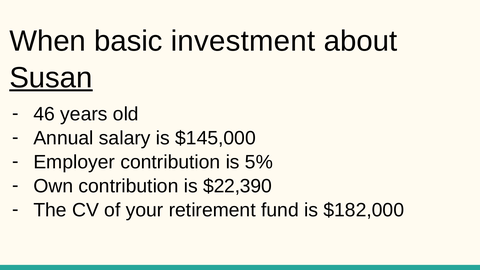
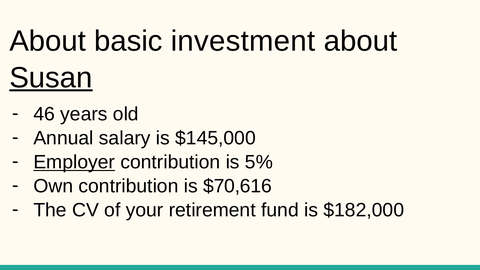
When at (48, 41): When -> About
Employer underline: none -> present
$22,390: $22,390 -> $70,616
